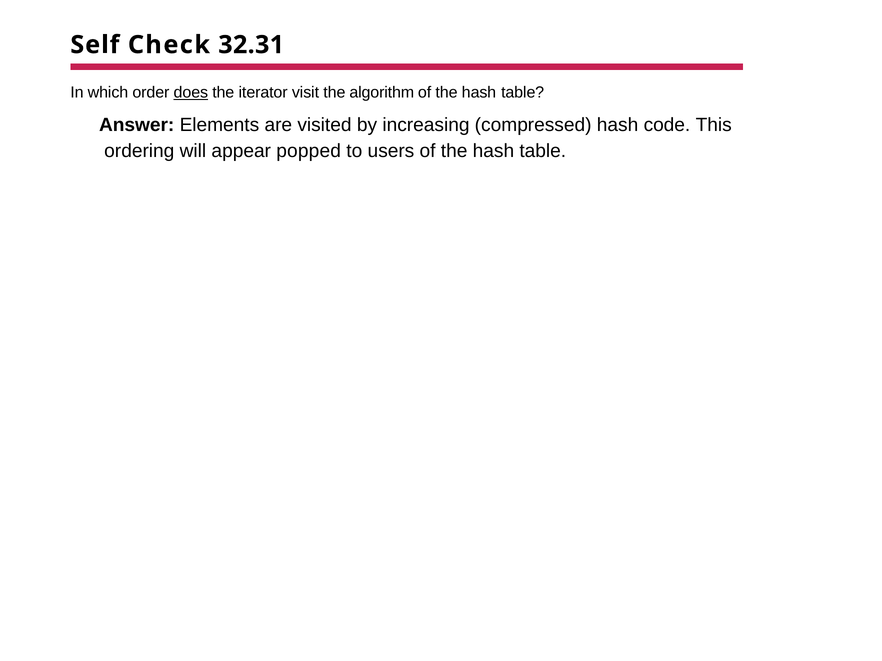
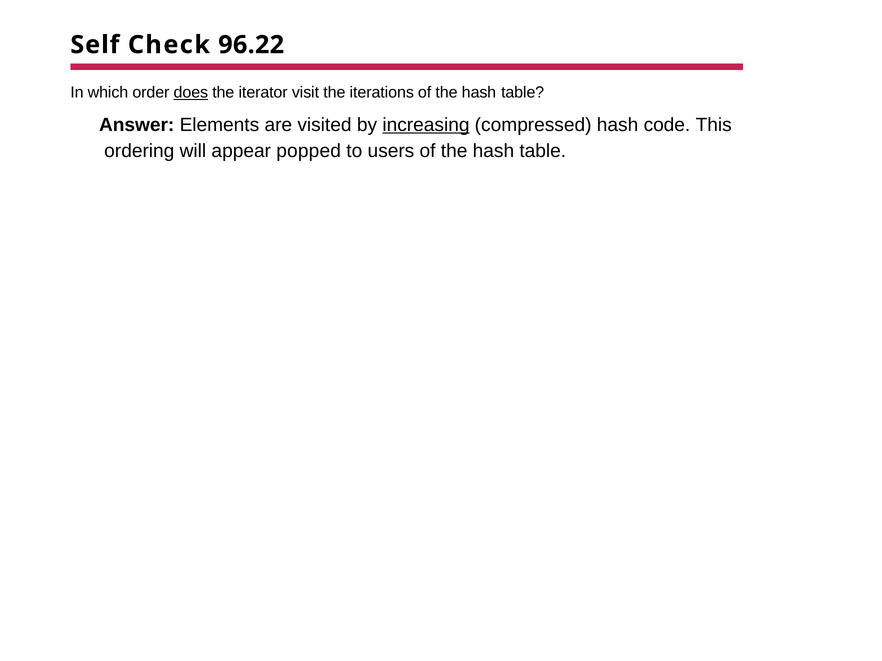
32.31: 32.31 -> 96.22
algorithm: algorithm -> iterations
increasing underline: none -> present
